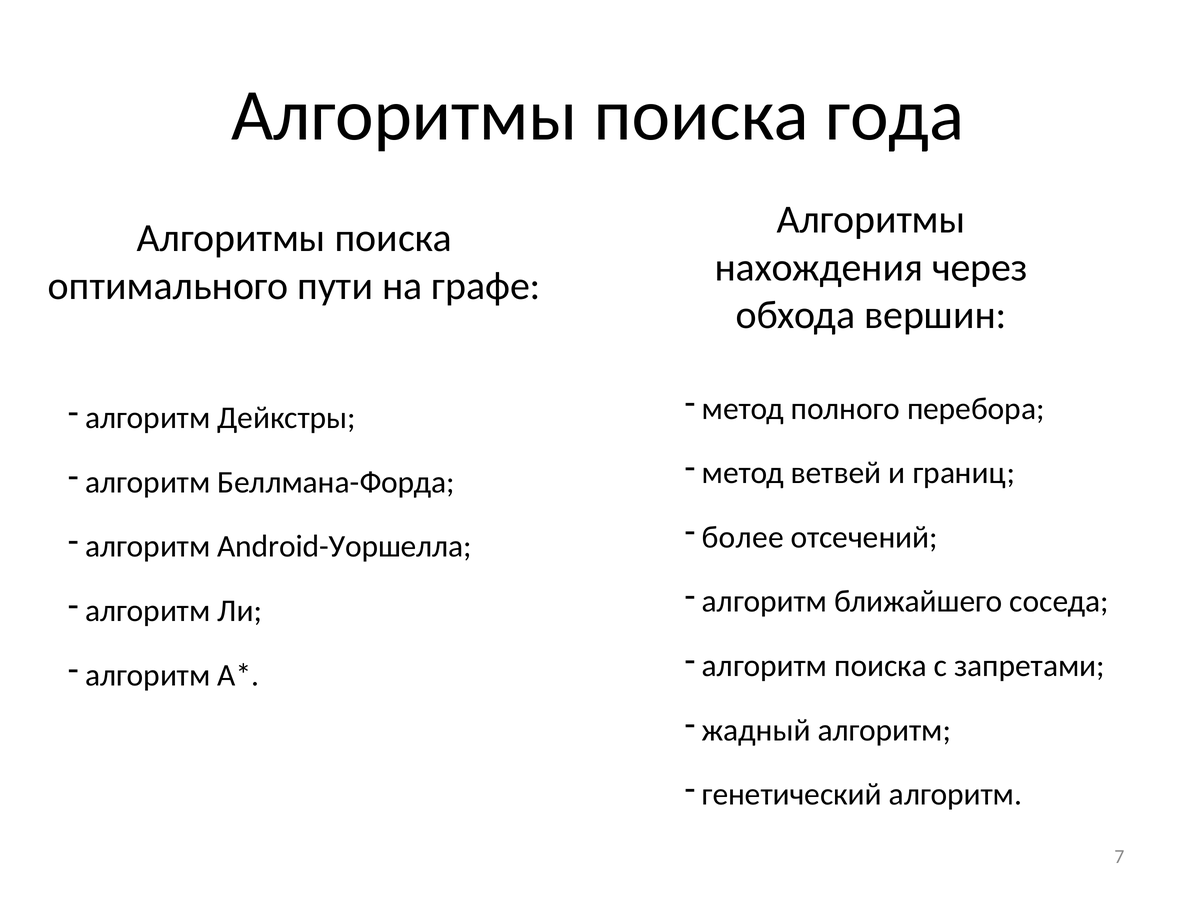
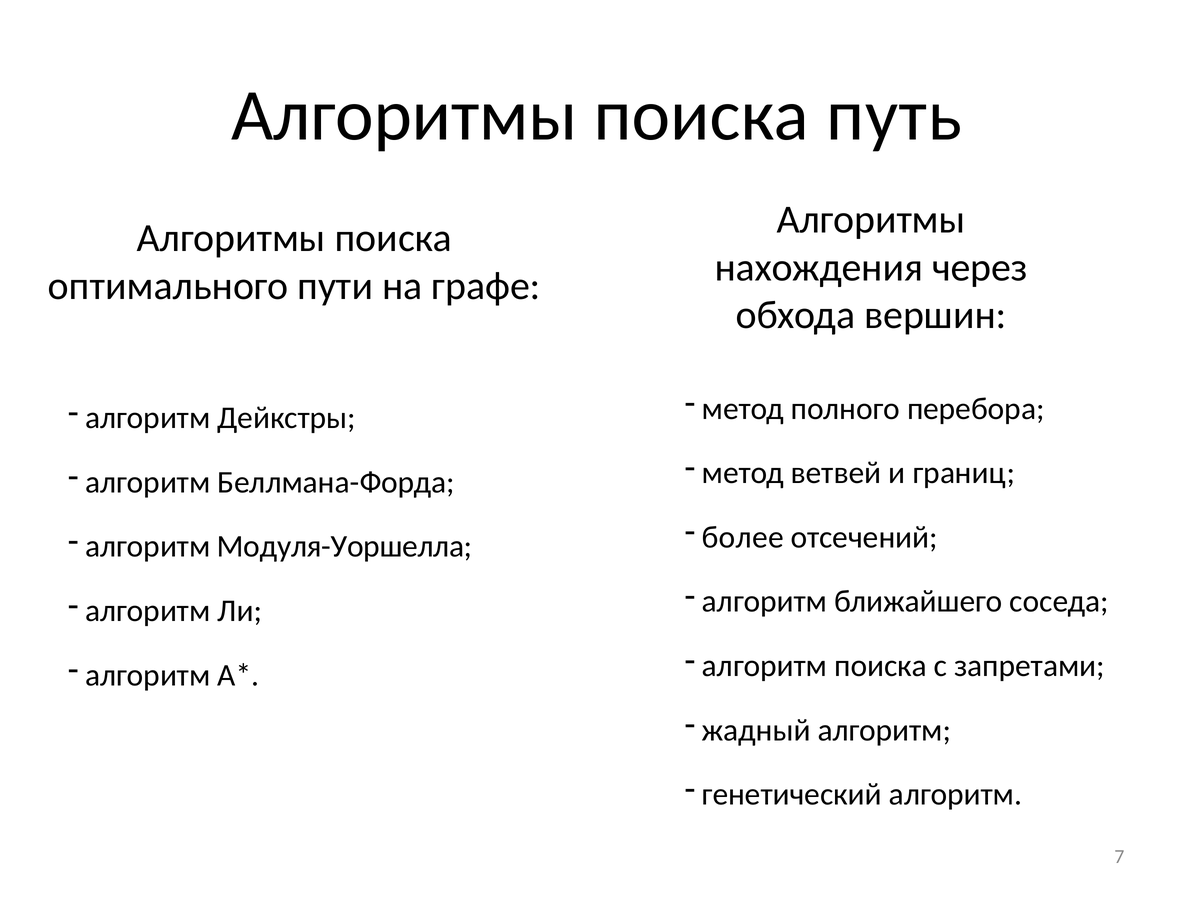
года: года -> путь
Android-Уоршелла: Android-Уоршелла -> Модуля-Уоршелла
